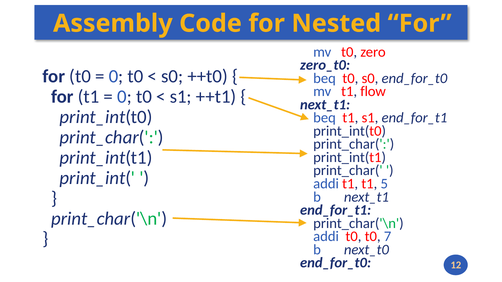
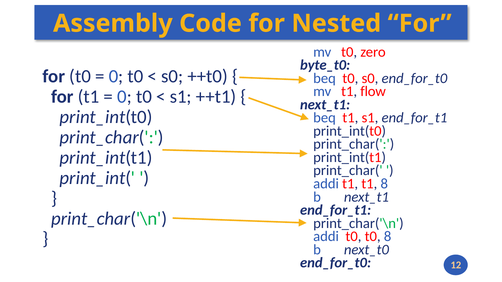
zero_t0: zero_t0 -> byte_t0
t1 5: 5 -> 8
t0 7: 7 -> 8
